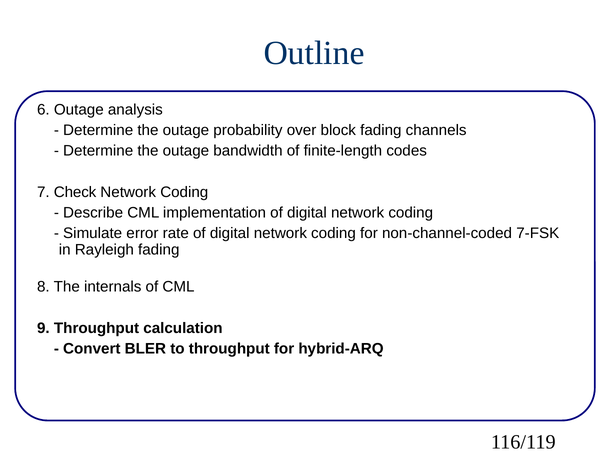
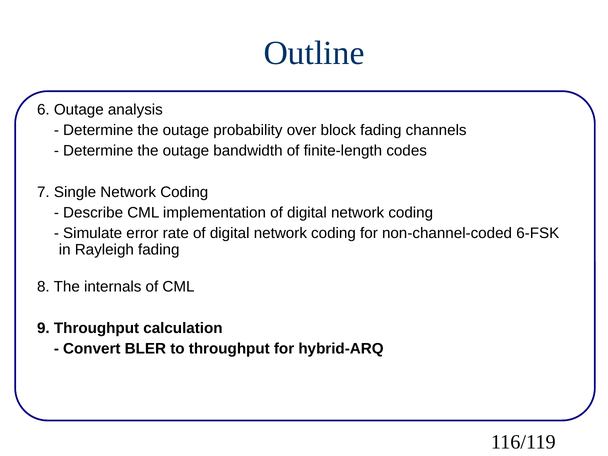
Check: Check -> Single
7-FSK: 7-FSK -> 6-FSK
